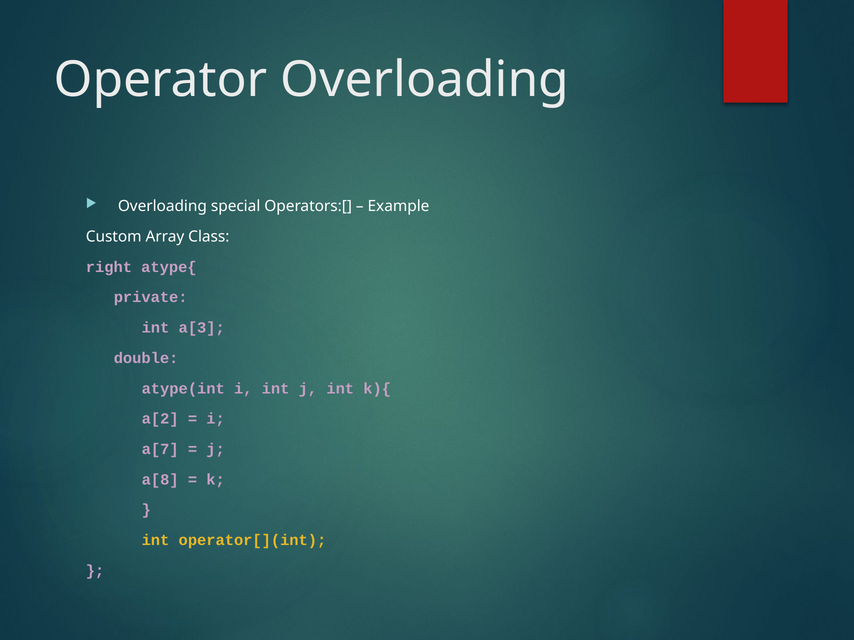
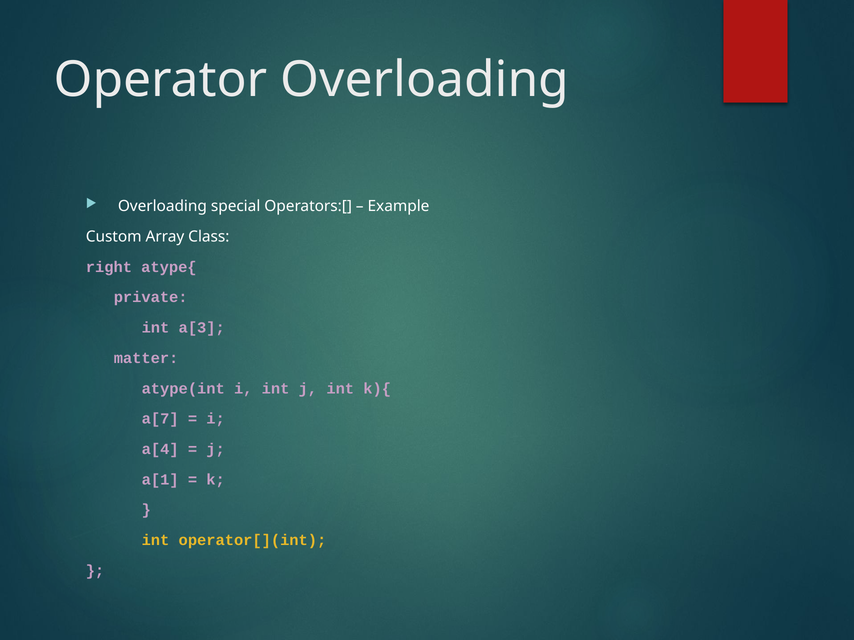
double: double -> matter
a[2: a[2 -> a[7
a[7: a[7 -> a[4
a[8: a[8 -> a[1
